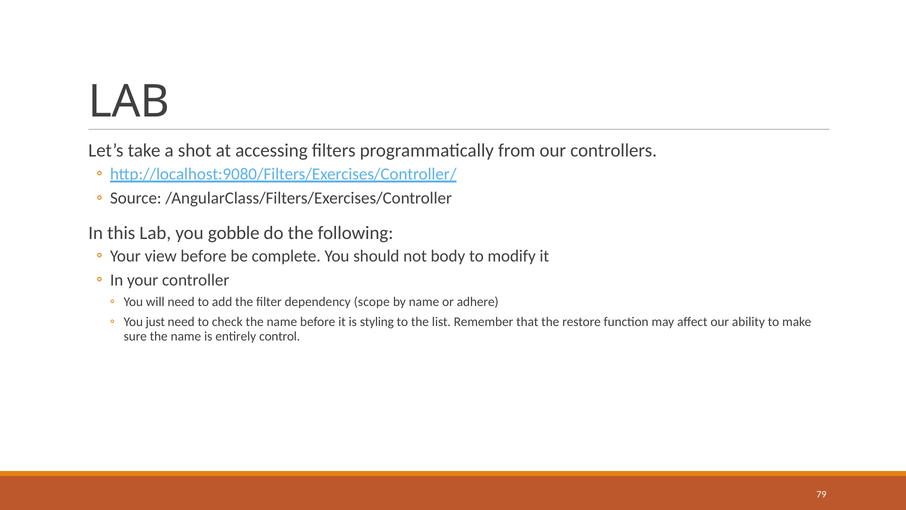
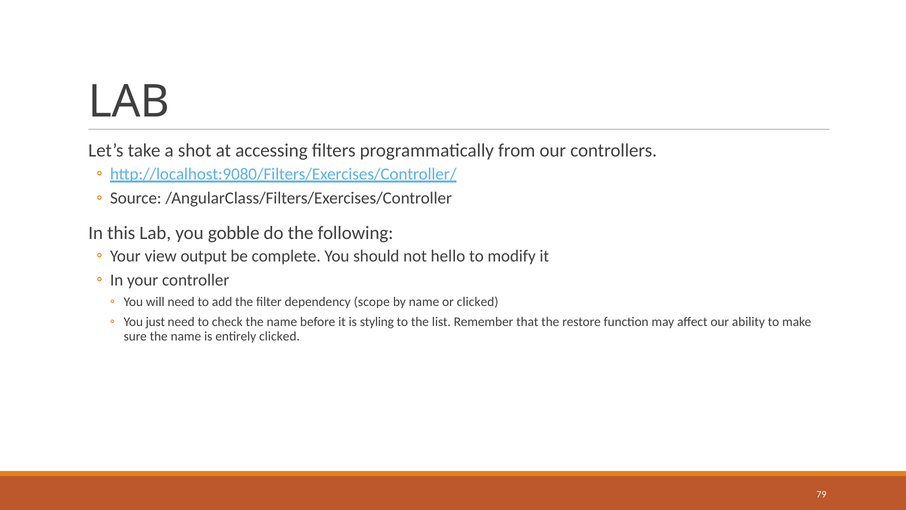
view before: before -> output
body: body -> hello
or adhere: adhere -> clicked
entirely control: control -> clicked
